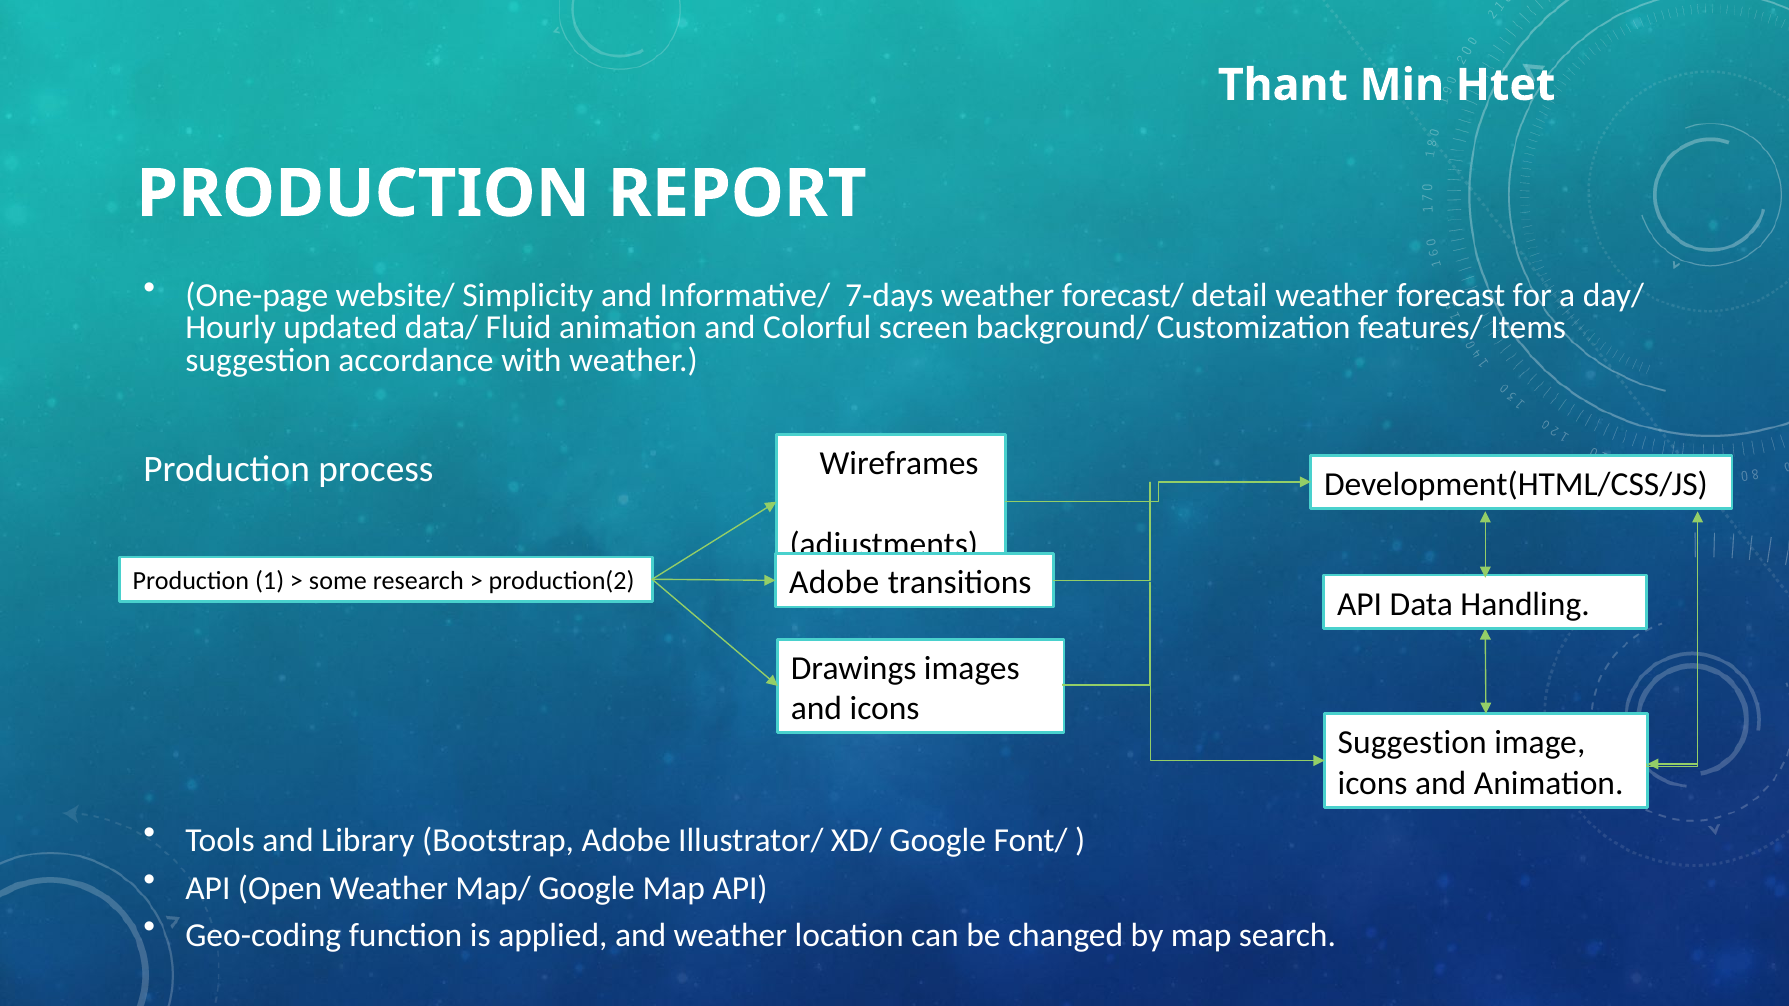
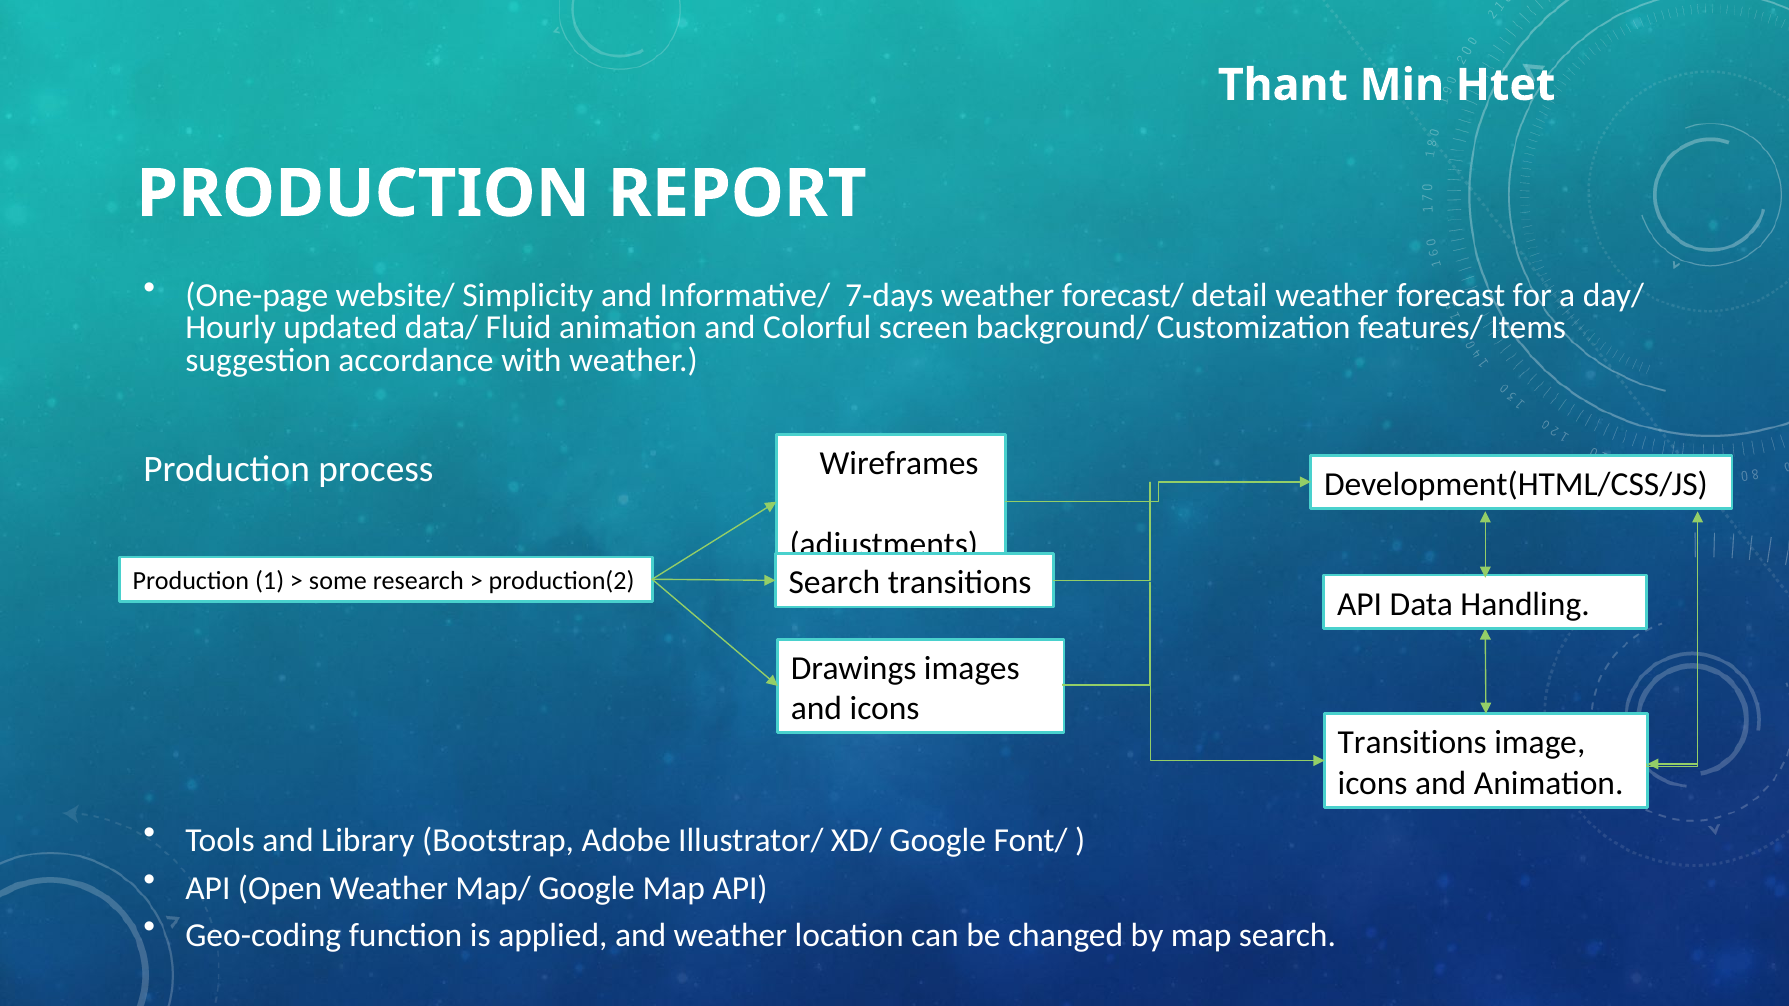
Adobe at (834, 583): Adobe -> Search
Suggestion at (1412, 743): Suggestion -> Transitions
